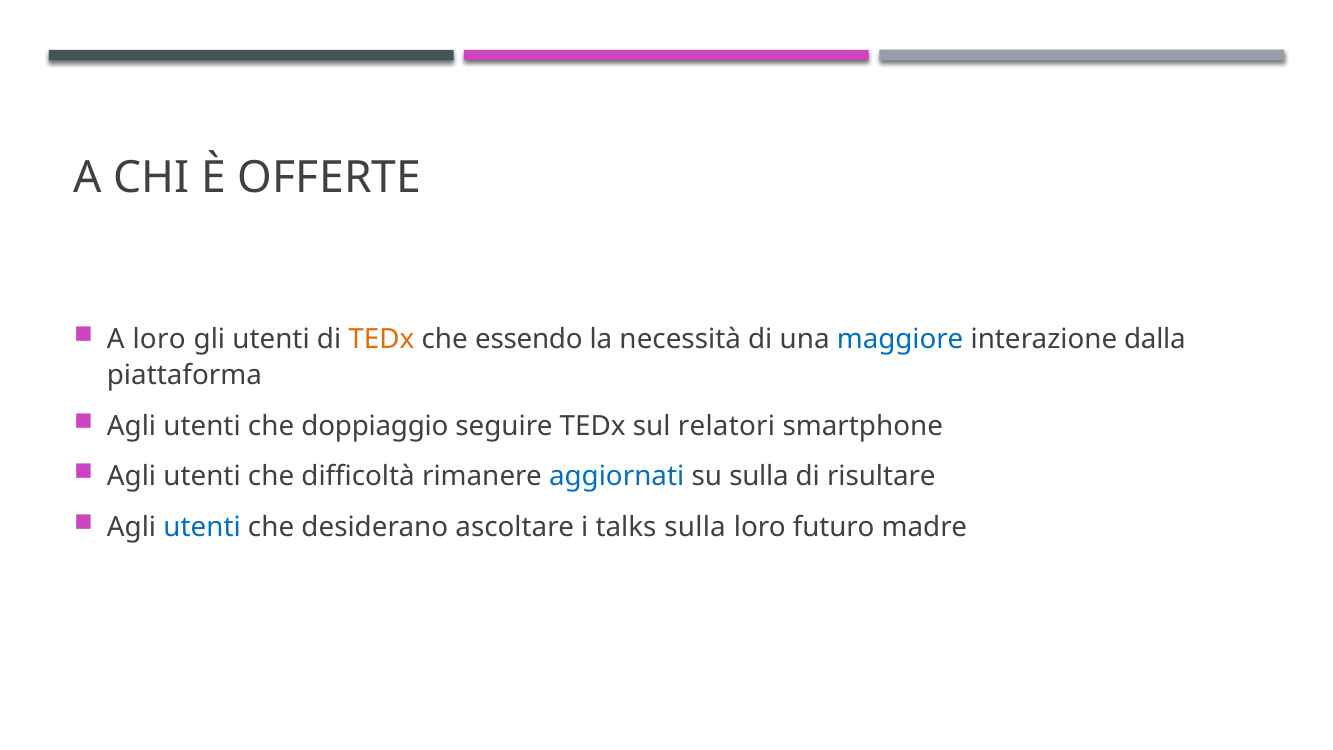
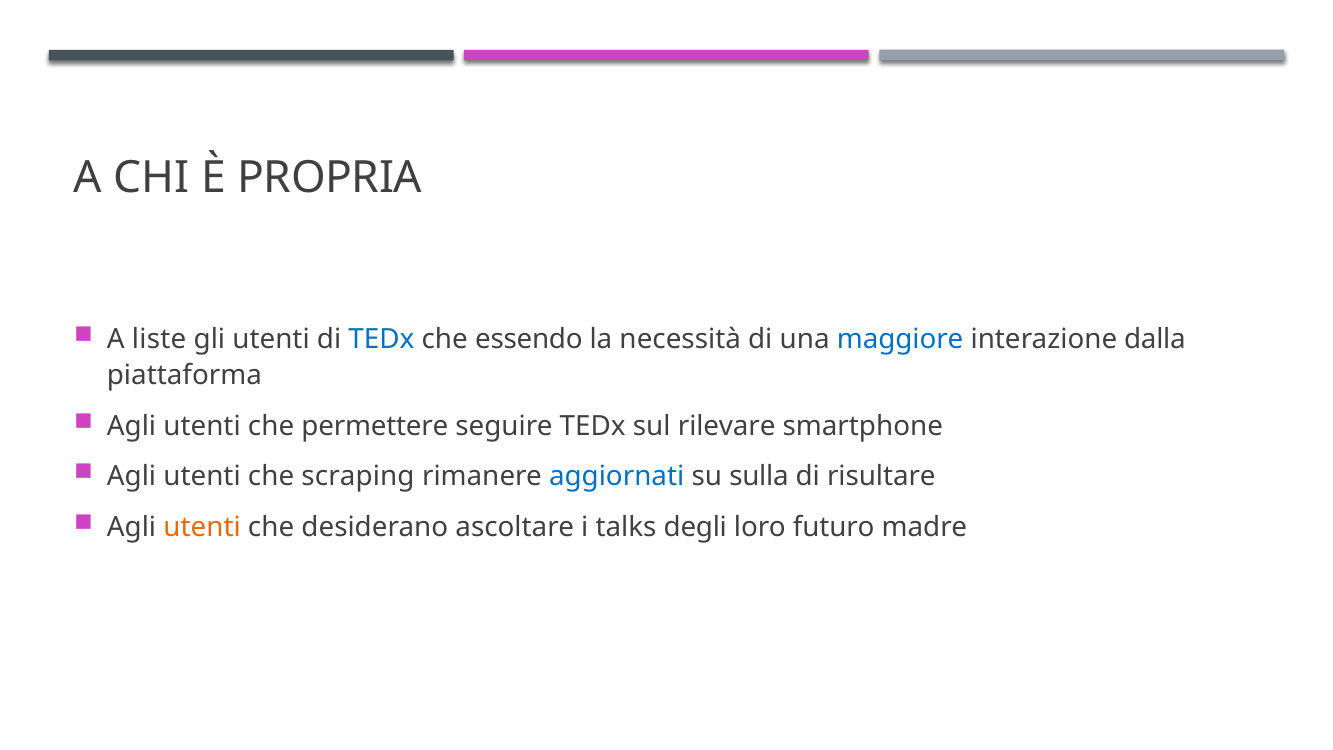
OFFERTE: OFFERTE -> PROPRIA
A loro: loro -> liste
TEDx at (381, 339) colour: orange -> blue
doppiaggio: doppiaggio -> permettere
relatori: relatori -> rilevare
difficoltà: difficoltà -> scraping
utenti at (202, 527) colour: blue -> orange
talks sulla: sulla -> degli
